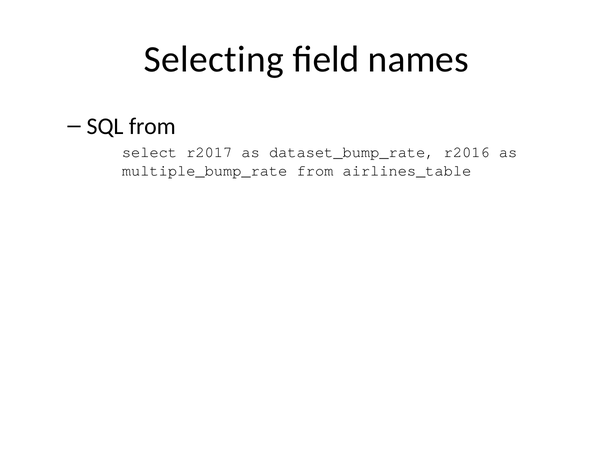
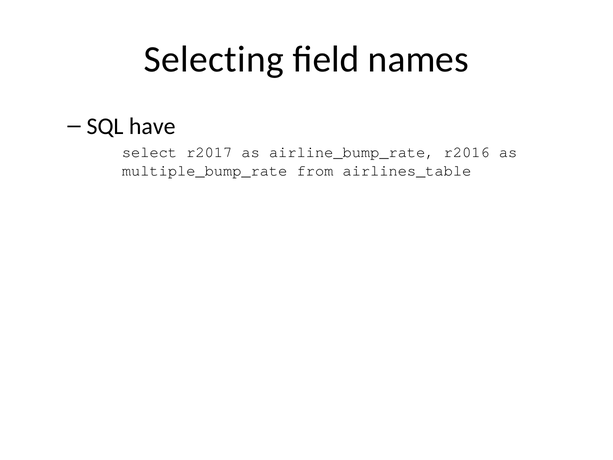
SQL from: from -> have
dataset_bump_rate: dataset_bump_rate -> airline_bump_rate
